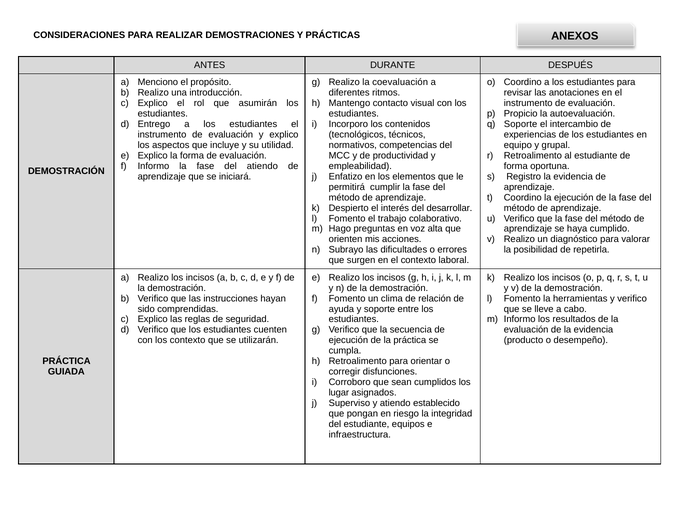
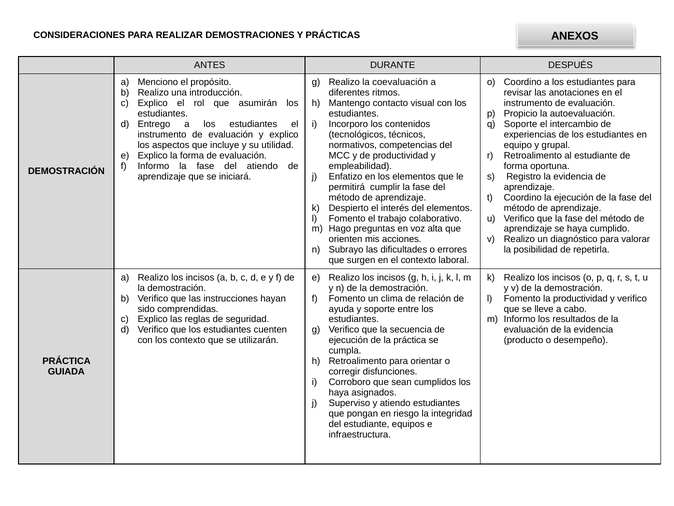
del desarrollar: desarrollar -> elementos
la herramientas: herramientas -> productividad
lugar at (339, 392): lugar -> haya
atiendo establecido: establecido -> estudiantes
